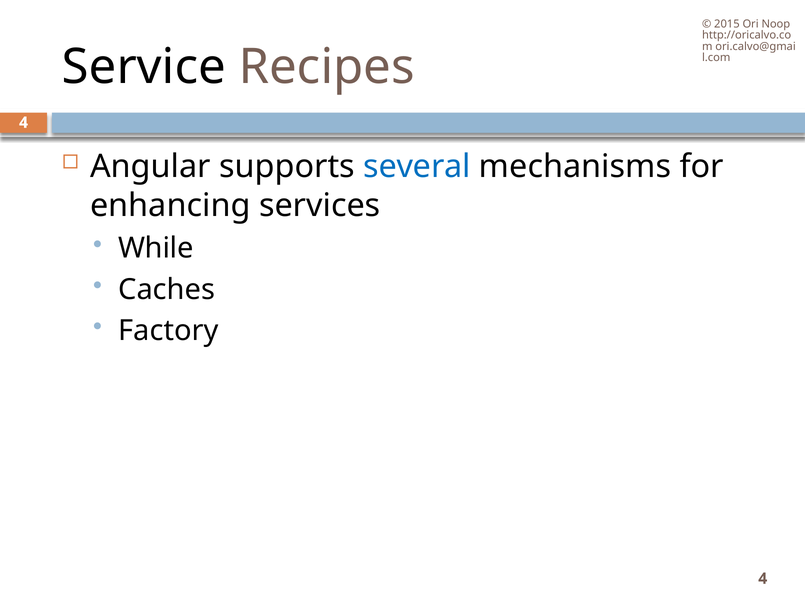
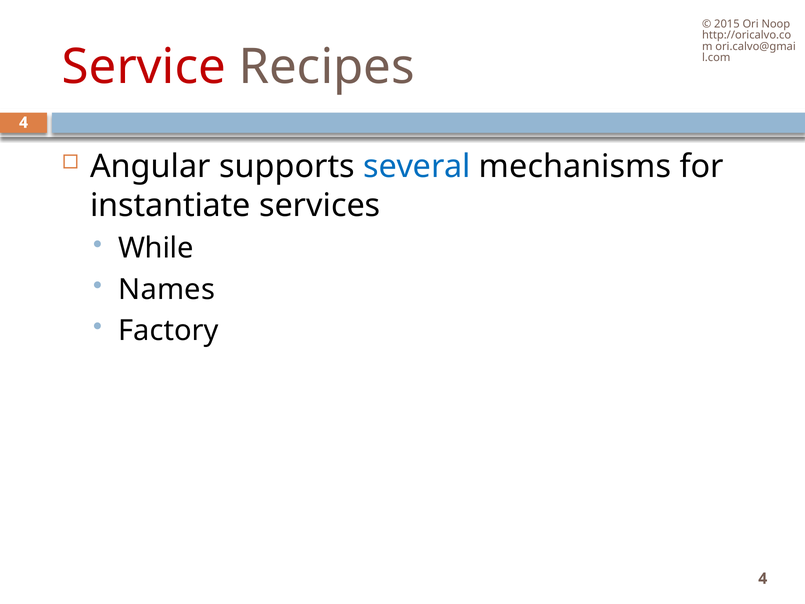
Service colour: black -> red
enhancing: enhancing -> instantiate
Caches: Caches -> Names
